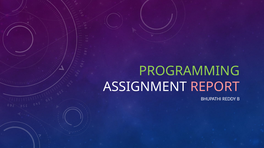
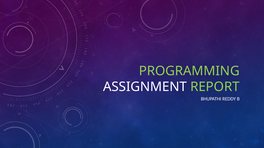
REPORT colour: pink -> light green
